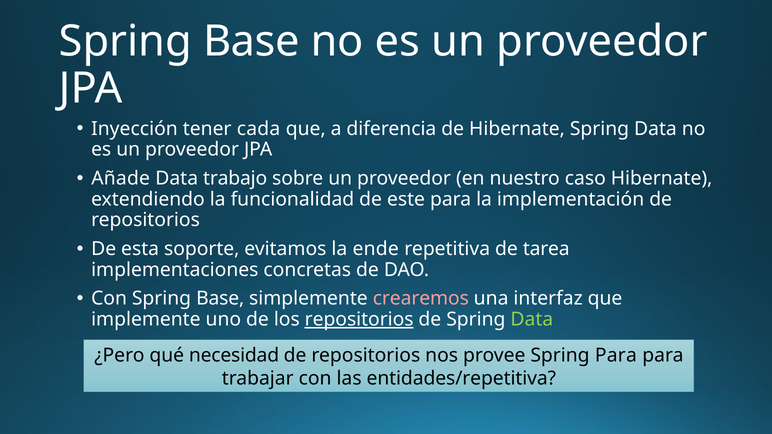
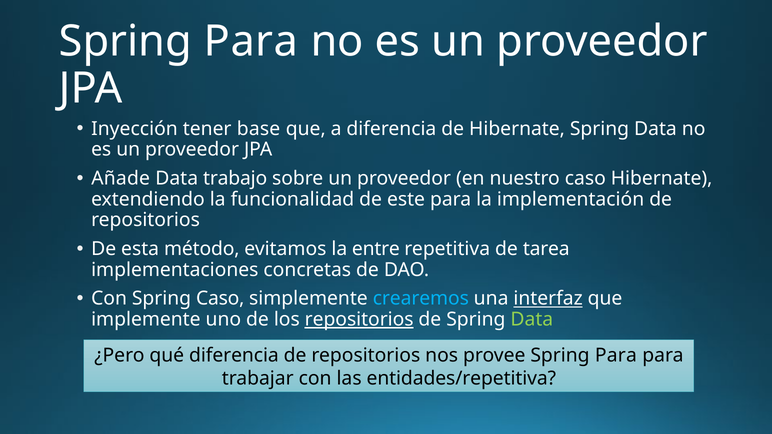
Base at (251, 41): Base -> Para
cada: cada -> base
soporte: soporte -> método
ende: ende -> entre
Con Spring Base: Base -> Caso
crearemos colour: pink -> light blue
interfaz underline: none -> present
qué necesidad: necesidad -> diferencia
